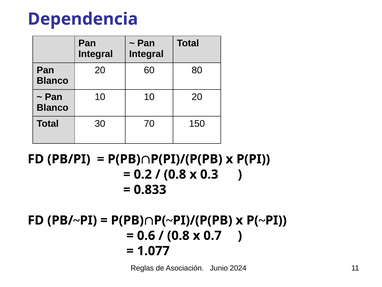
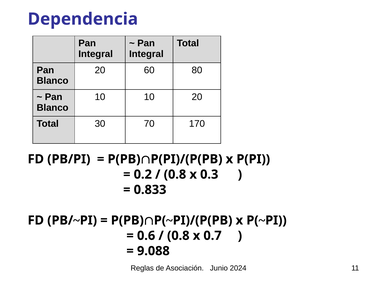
150: 150 -> 170
1.077: 1.077 -> 9.088
